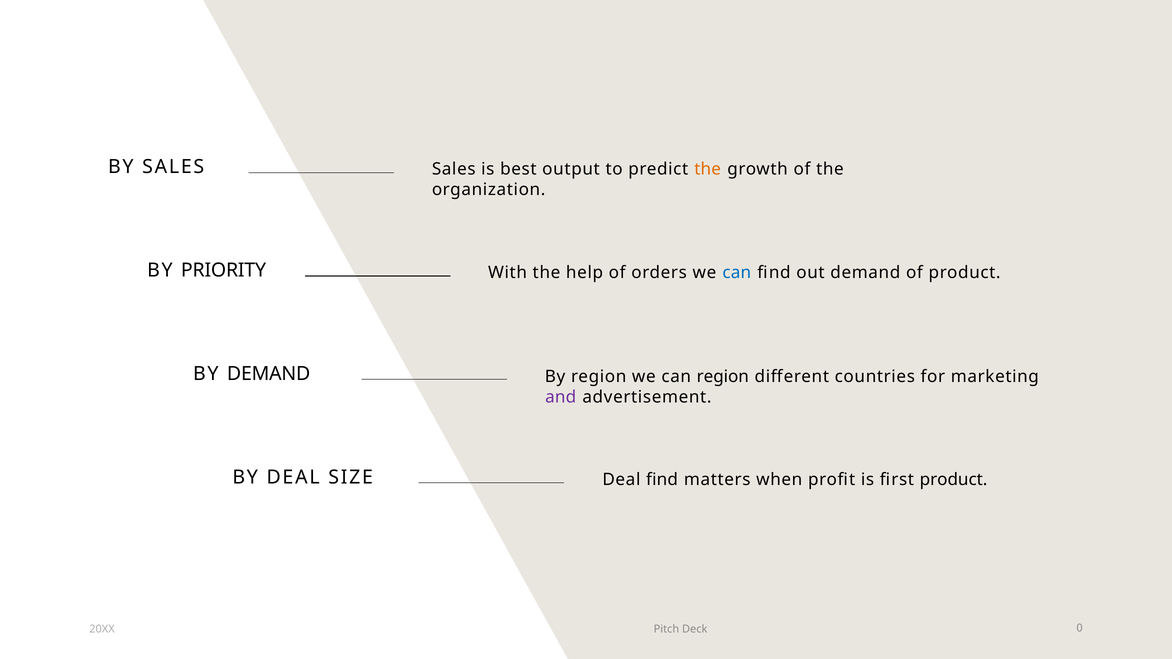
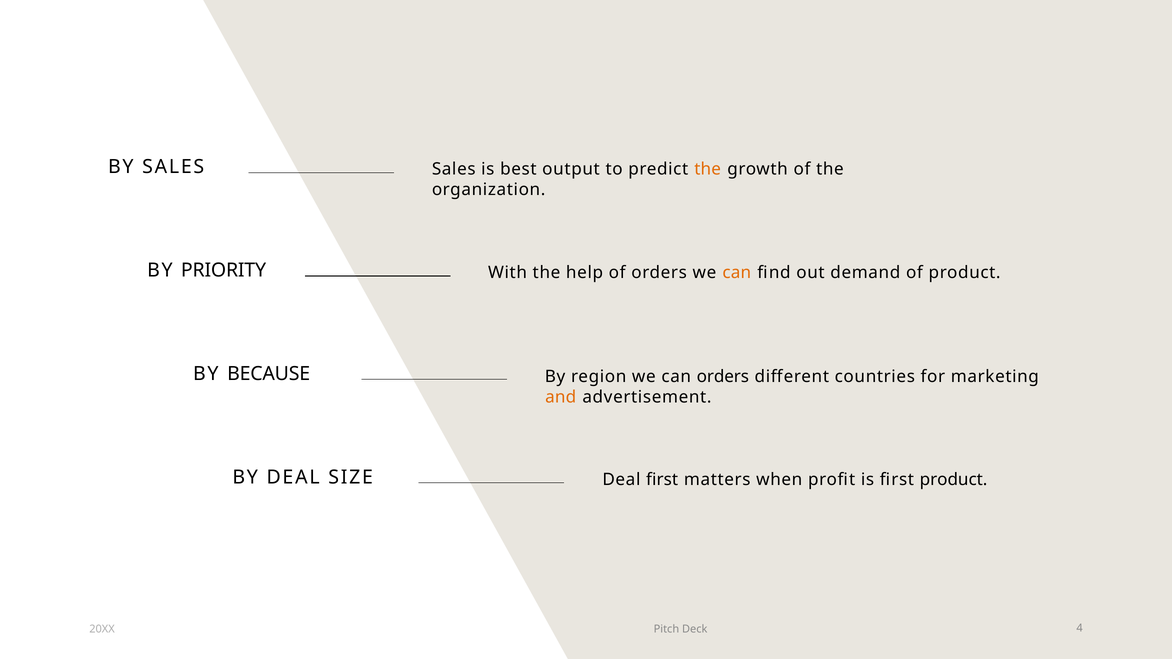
can at (737, 273) colour: blue -> orange
BY DEMAND: DEMAND -> BECAUSE
can region: region -> orders
and colour: purple -> orange
Deal find: find -> first
0: 0 -> 4
